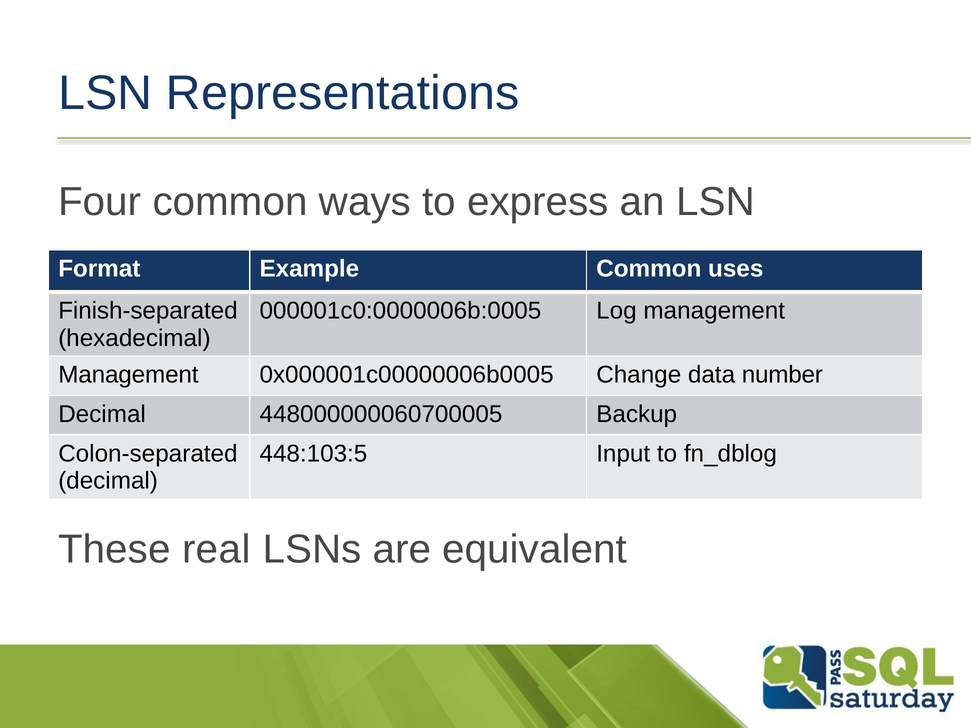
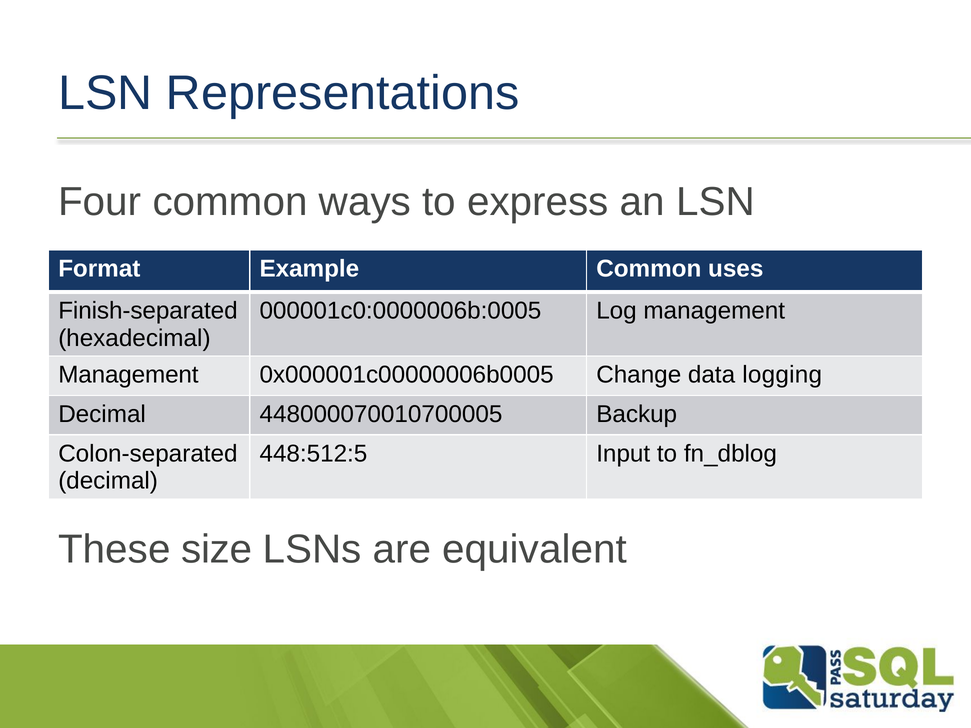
number: number -> logging
448000000060700005: 448000000060700005 -> 448000070010700005
448:103:5: 448:103:5 -> 448:512:5
real: real -> size
